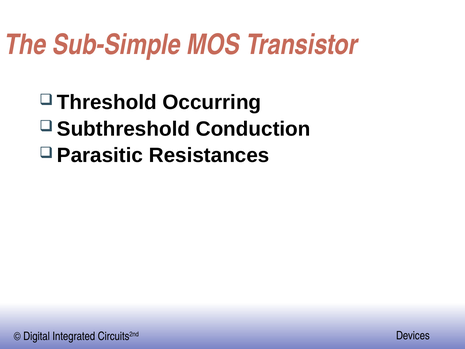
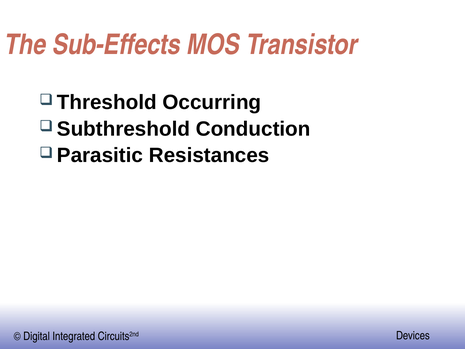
Sub-Simple: Sub-Simple -> Sub-Effects
